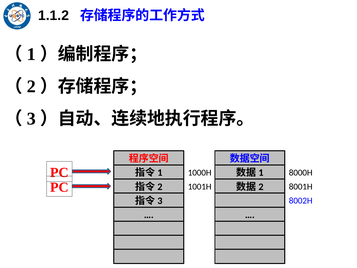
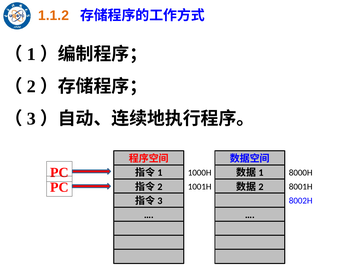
1.1.2 colour: black -> orange
